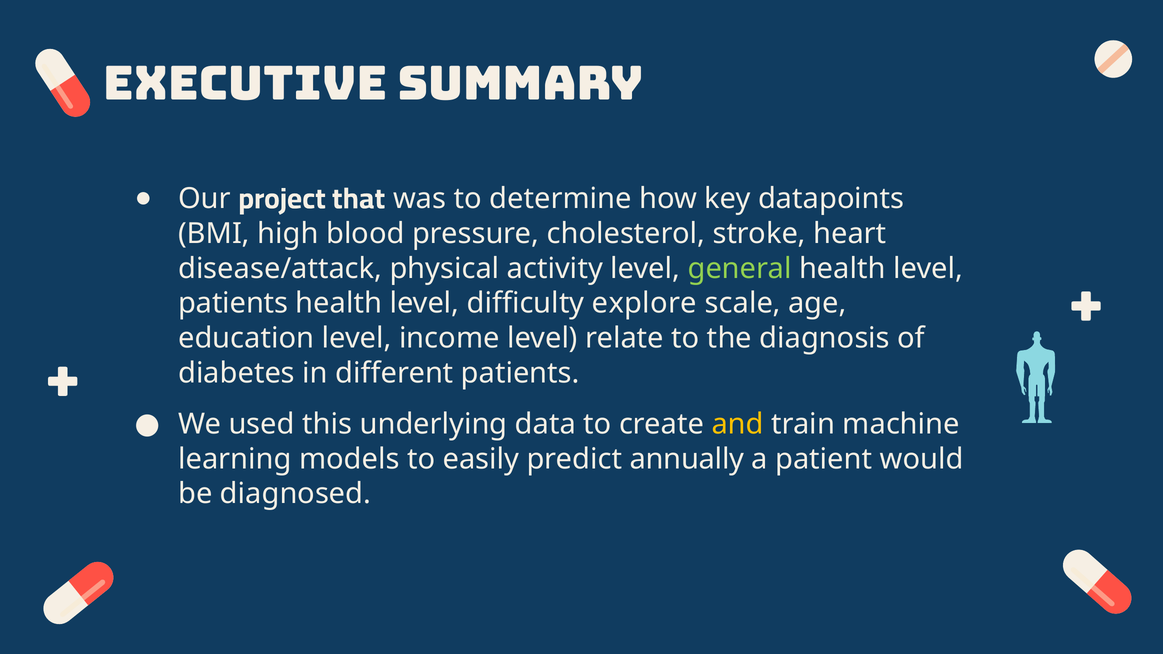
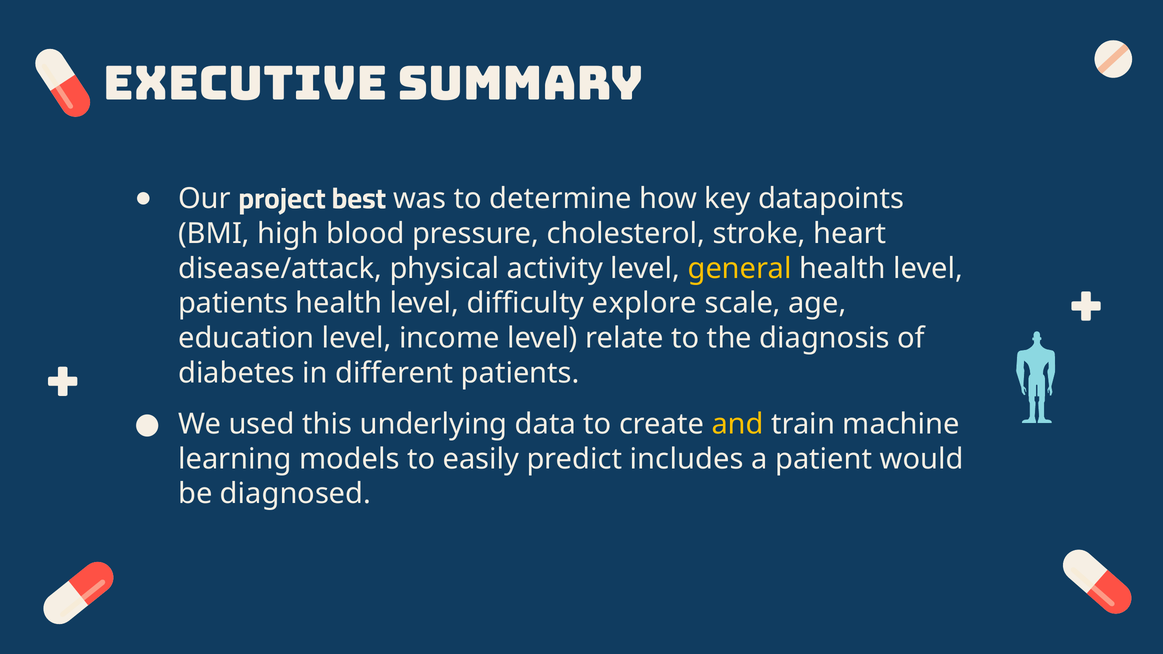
that: that -> best
general colour: light green -> yellow
annually: annually -> includes
